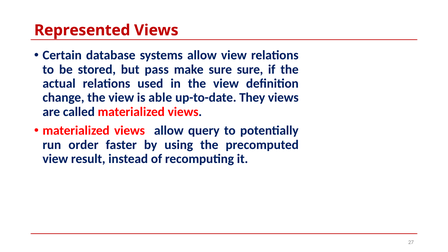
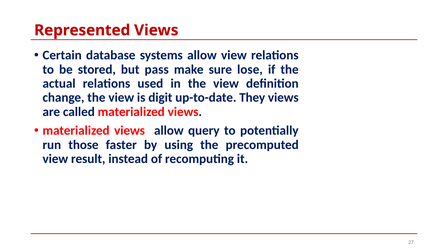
sure sure: sure -> lose
able: able -> digit
order: order -> those
